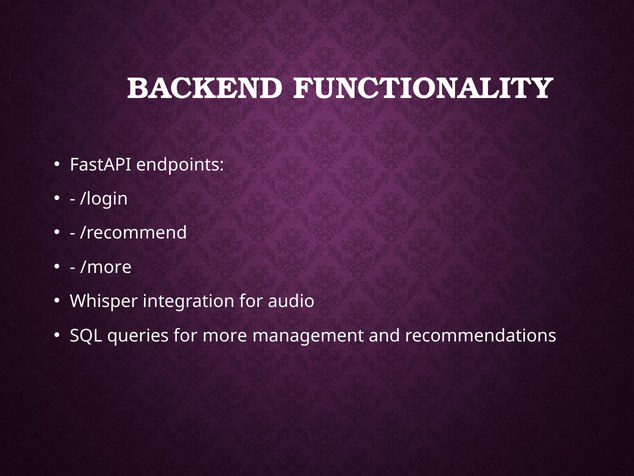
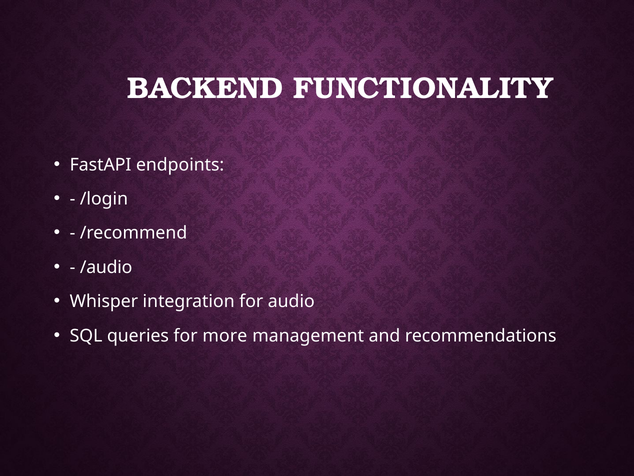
/more: /more -> /audio
